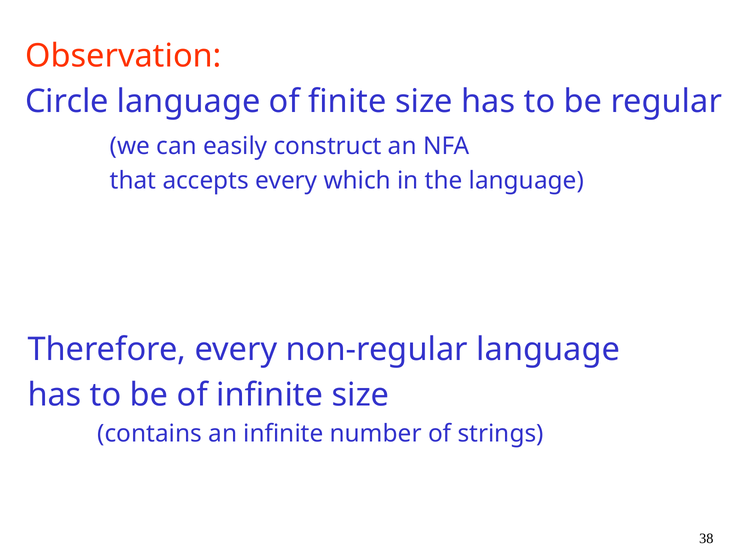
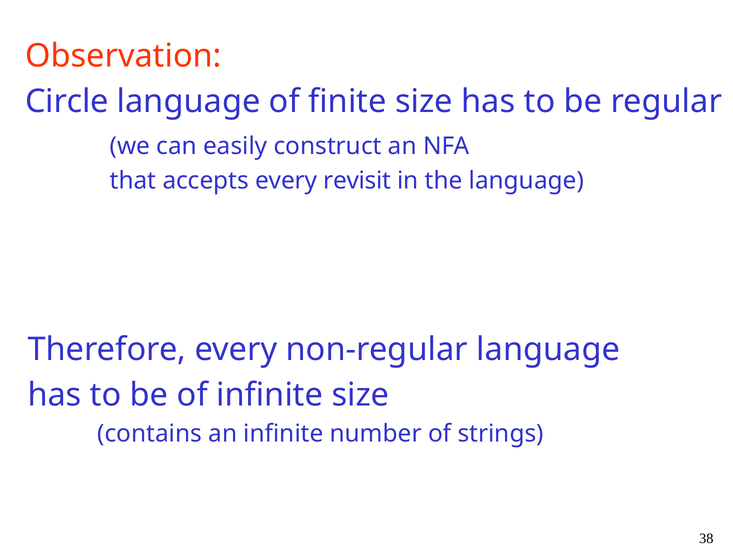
which: which -> revisit
